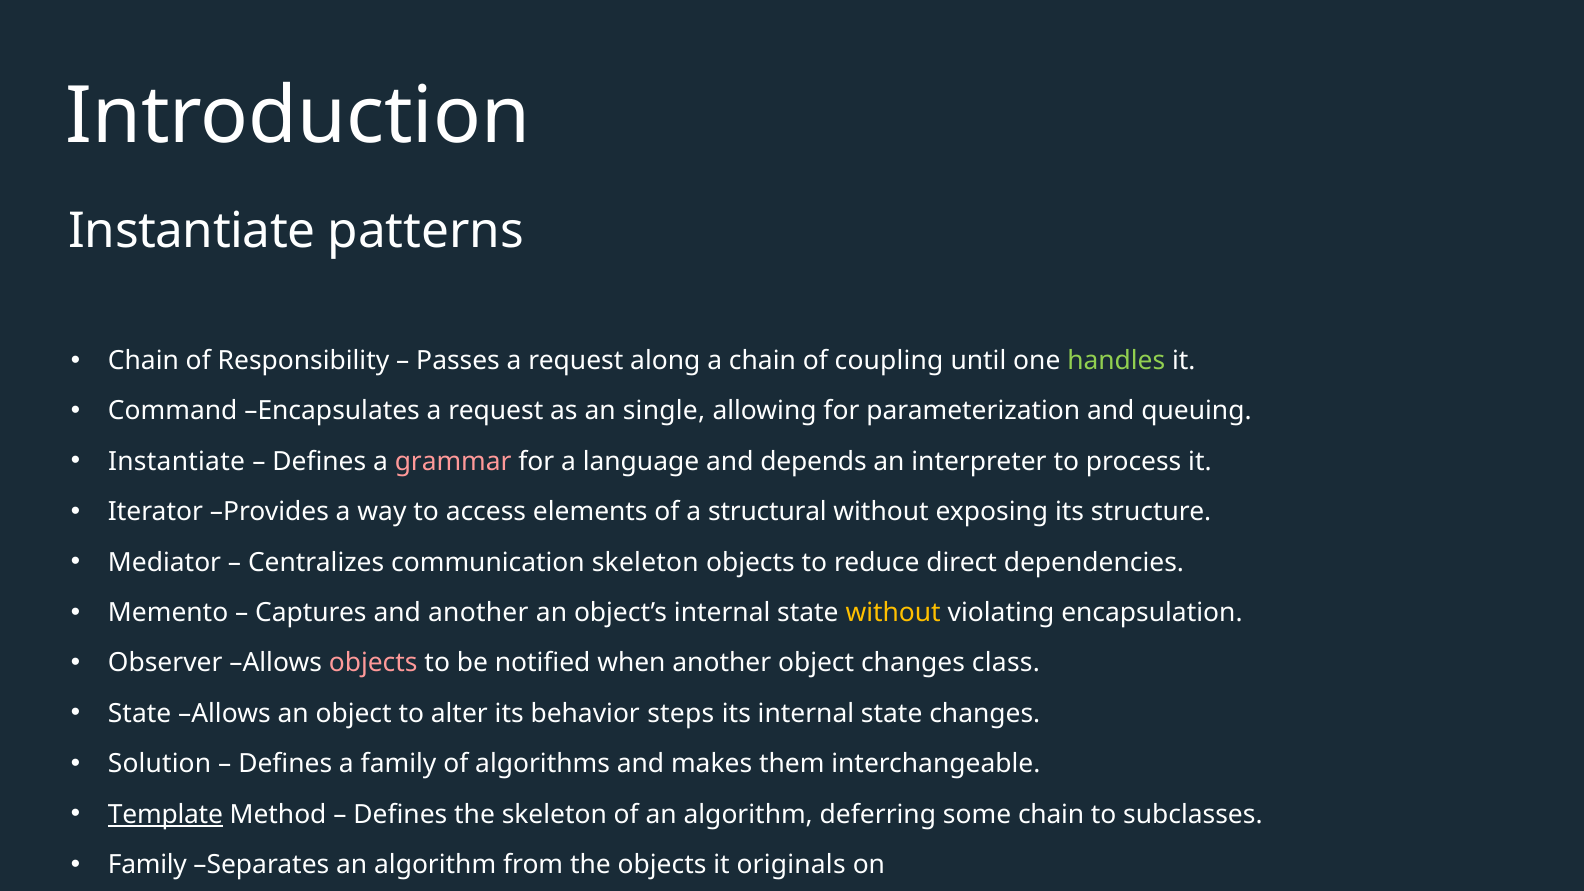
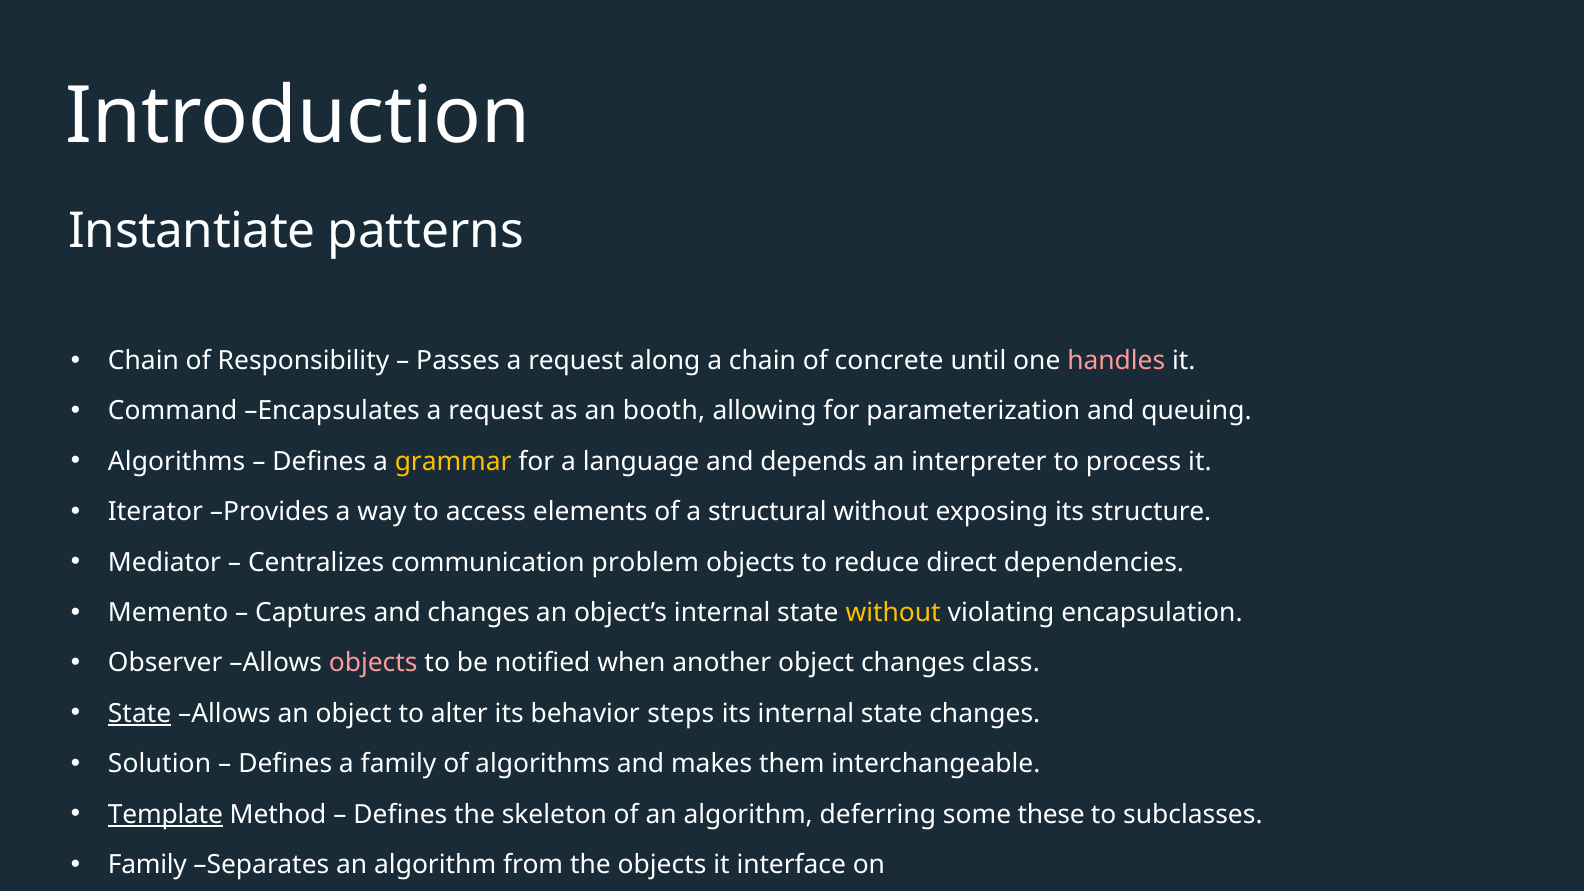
coupling: coupling -> concrete
handles colour: light green -> pink
single: single -> booth
Instantiate at (177, 462): Instantiate -> Algorithms
grammar colour: pink -> yellow
communication skeleton: skeleton -> problem
and another: another -> changes
State at (140, 714) underline: none -> present
some chain: chain -> these
originals: originals -> interface
